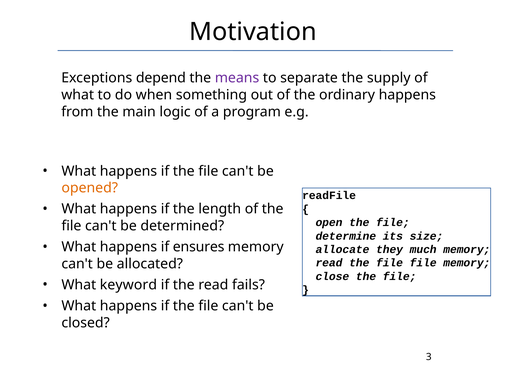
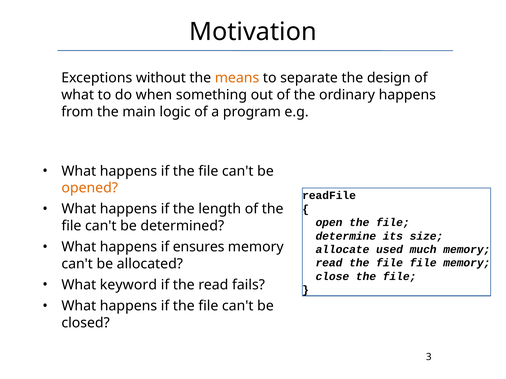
depend: depend -> without
means colour: purple -> orange
supply: supply -> design
they: they -> used
